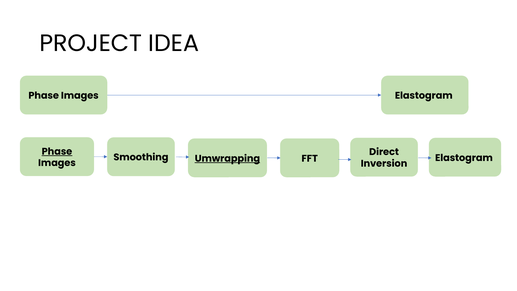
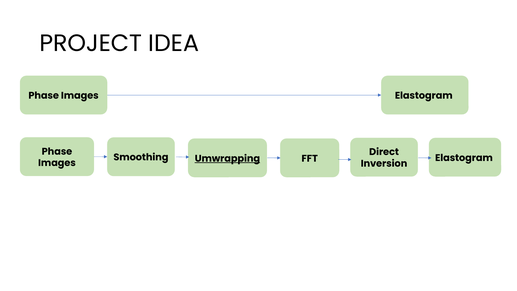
Phase at (57, 151) underline: present -> none
